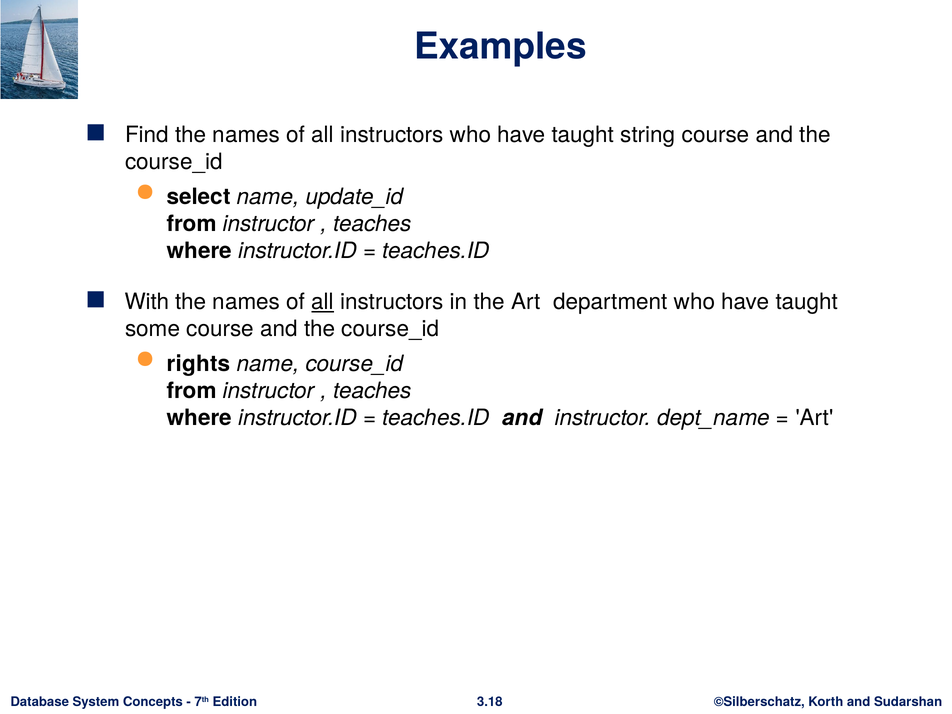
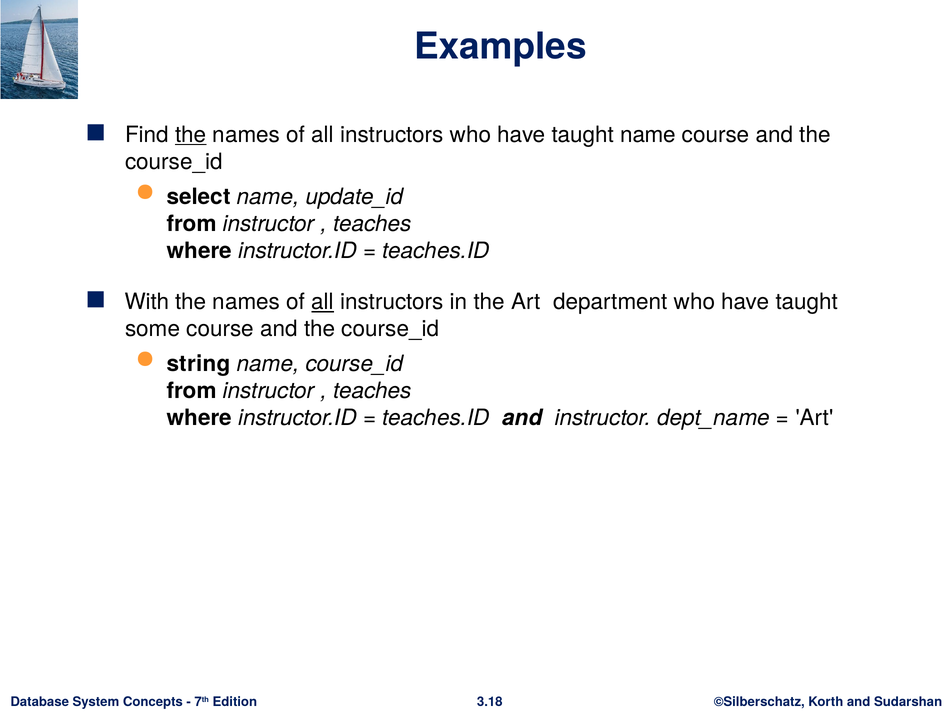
the at (191, 135) underline: none -> present
taught string: string -> name
rights: rights -> string
